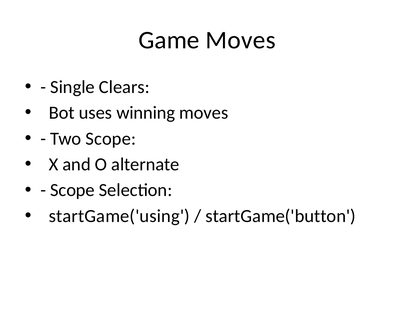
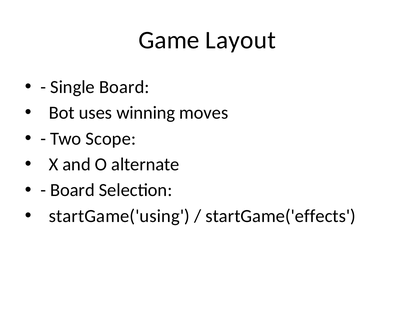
Game Moves: Moves -> Layout
Single Clears: Clears -> Board
Scope at (73, 190): Scope -> Board
startGame('button: startGame('button -> startGame('effects
